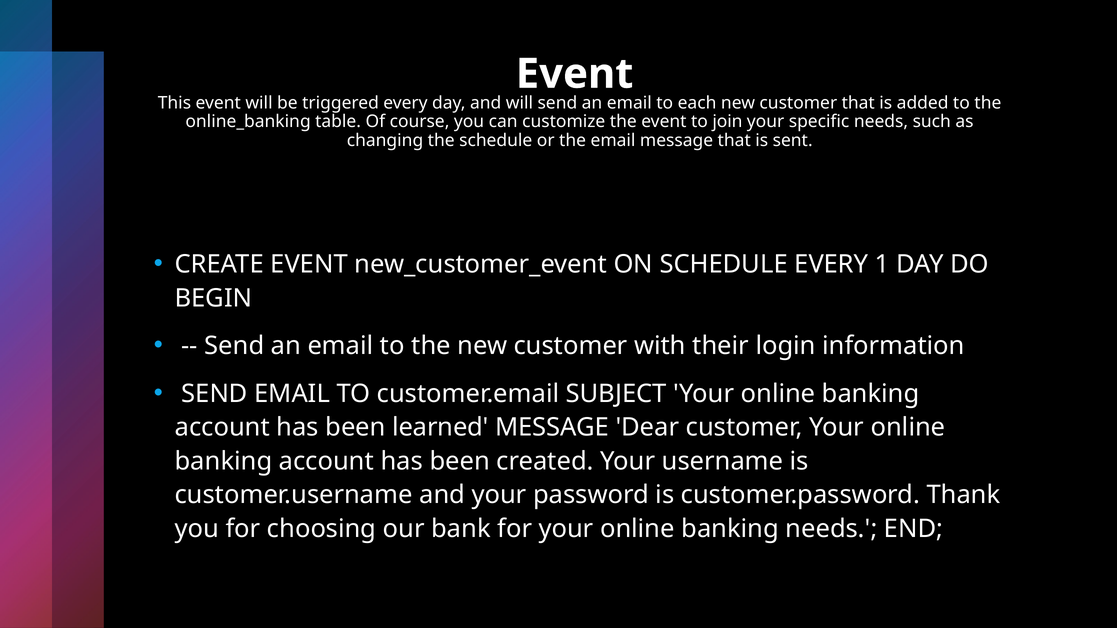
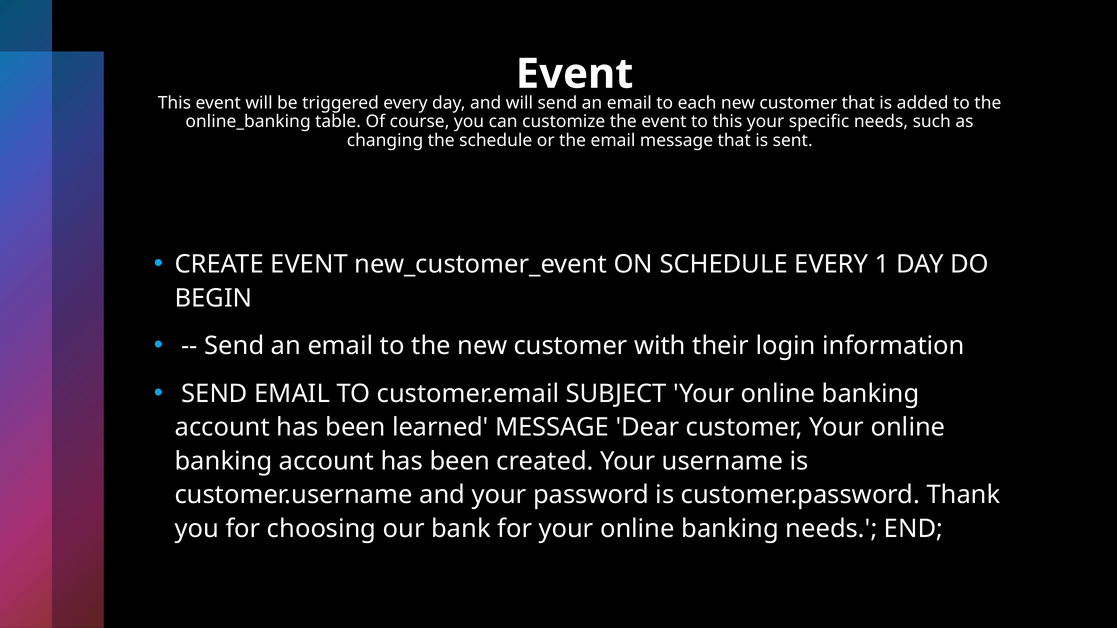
to join: join -> this
